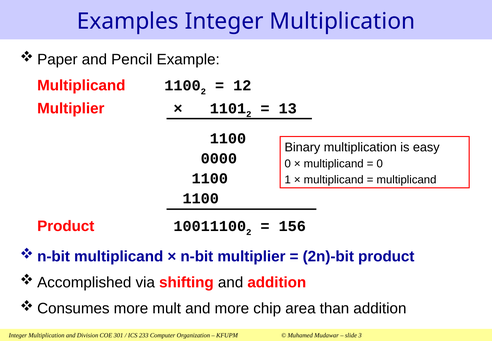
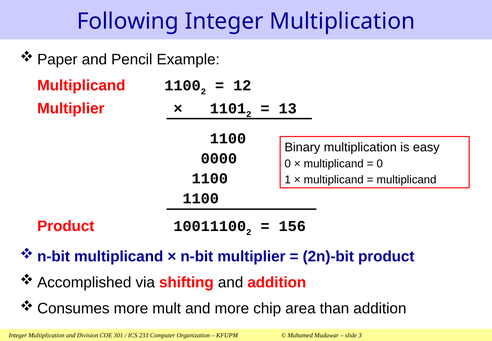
Examples: Examples -> Following
